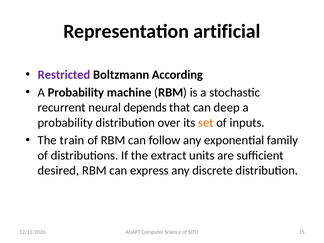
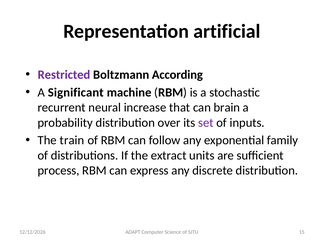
Probability at (76, 92): Probability -> Significant
depends: depends -> increase
deep: deep -> brain
set colour: orange -> purple
desired: desired -> process
